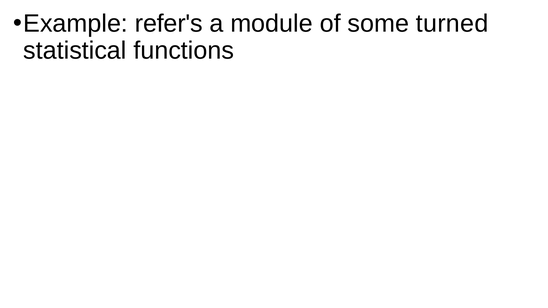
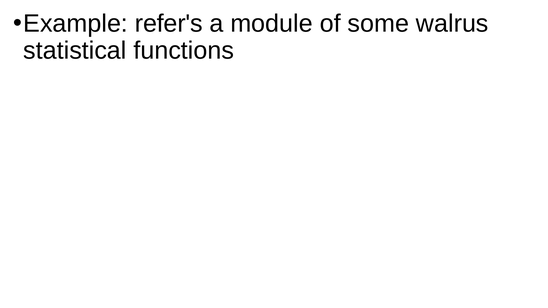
turned: turned -> walrus
